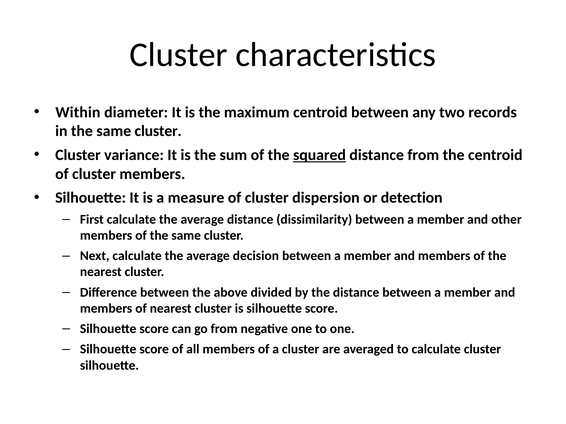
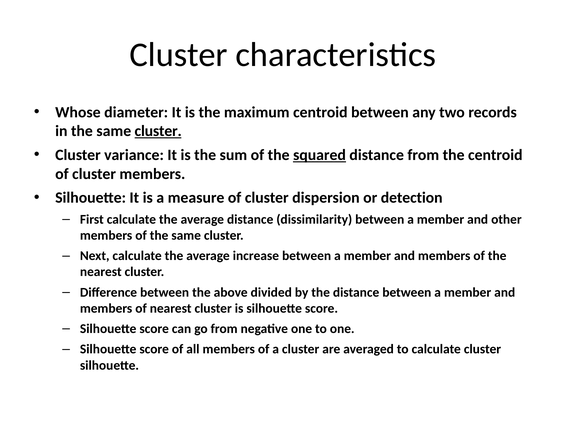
Within: Within -> Whose
cluster at (158, 131) underline: none -> present
decision: decision -> increase
